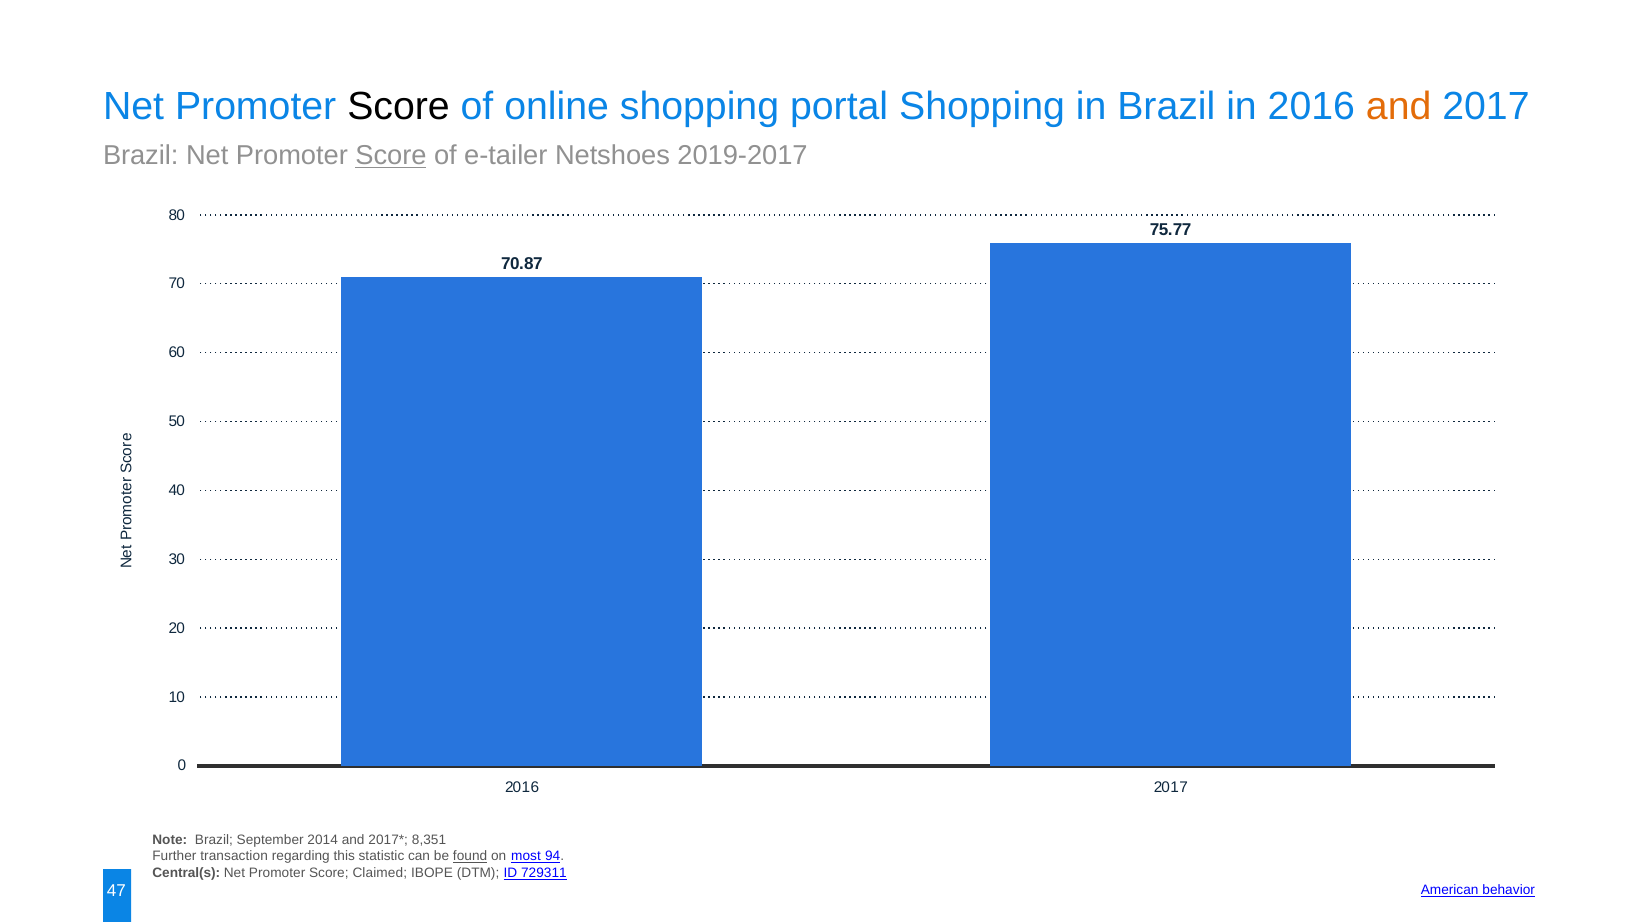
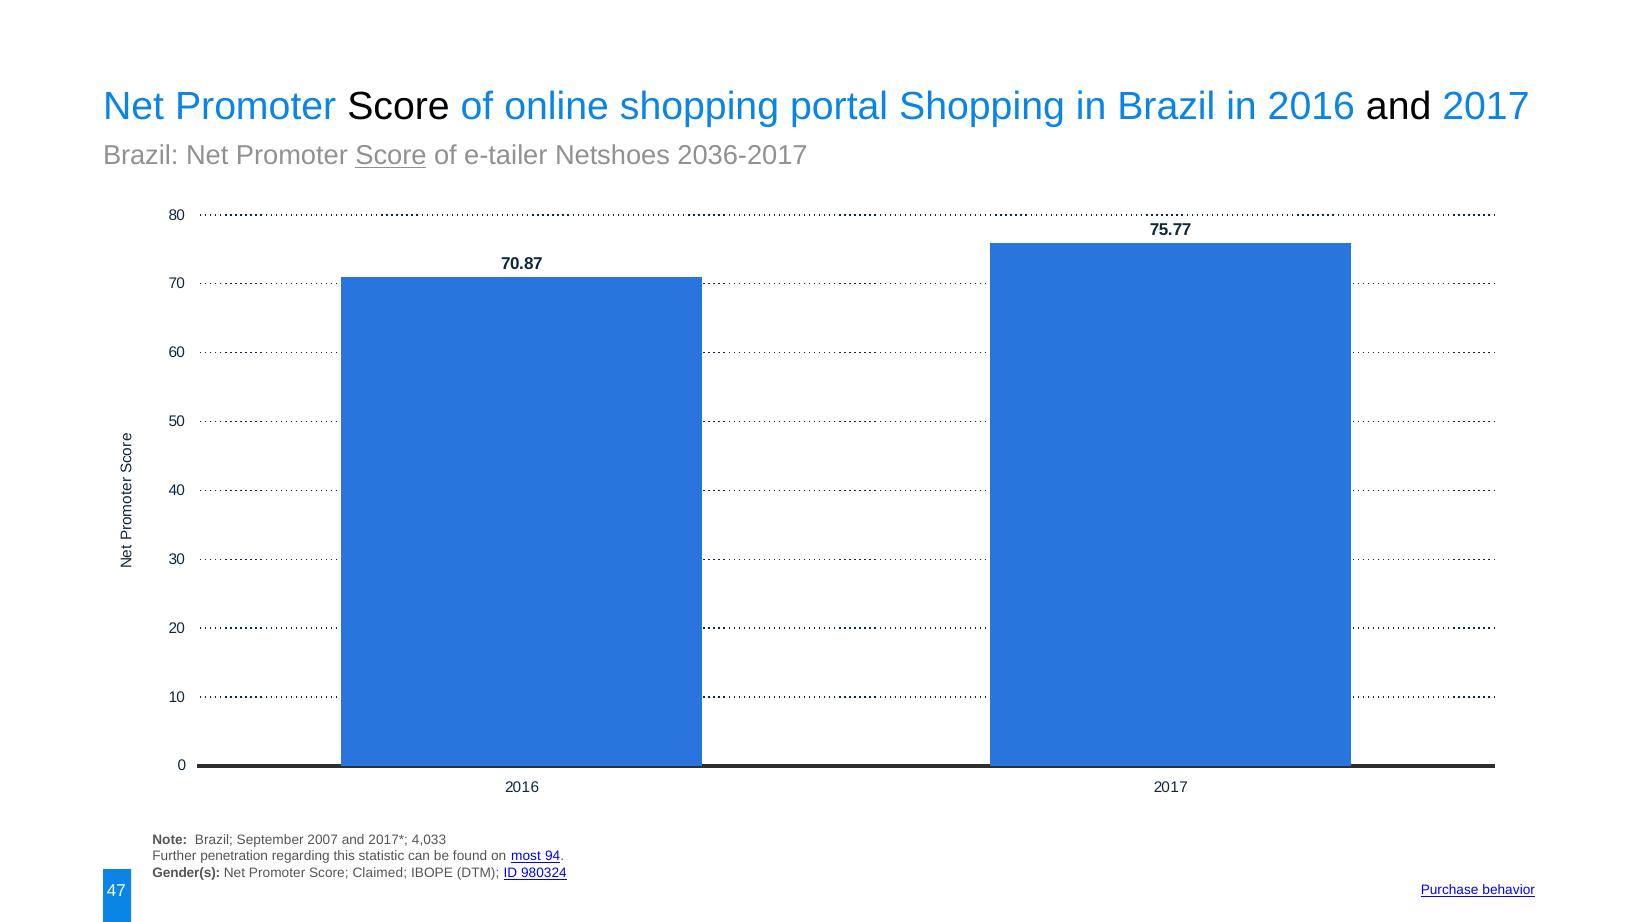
and at (1399, 107) colour: orange -> black
2019-2017: 2019-2017 -> 2036-2017
2014: 2014 -> 2007
8,351: 8,351 -> 4,033
transaction: transaction -> penetration
found underline: present -> none
Central(s: Central(s -> Gender(s
729311: 729311 -> 980324
American: American -> Purchase
